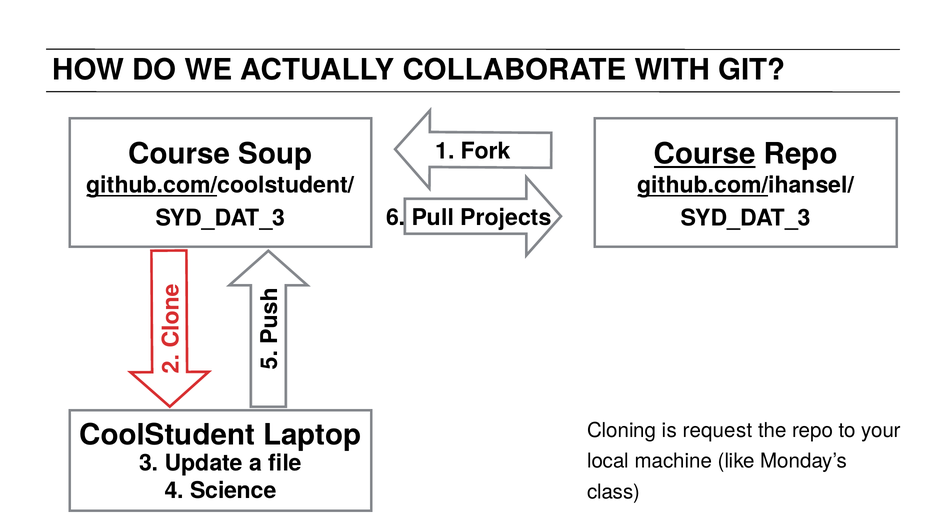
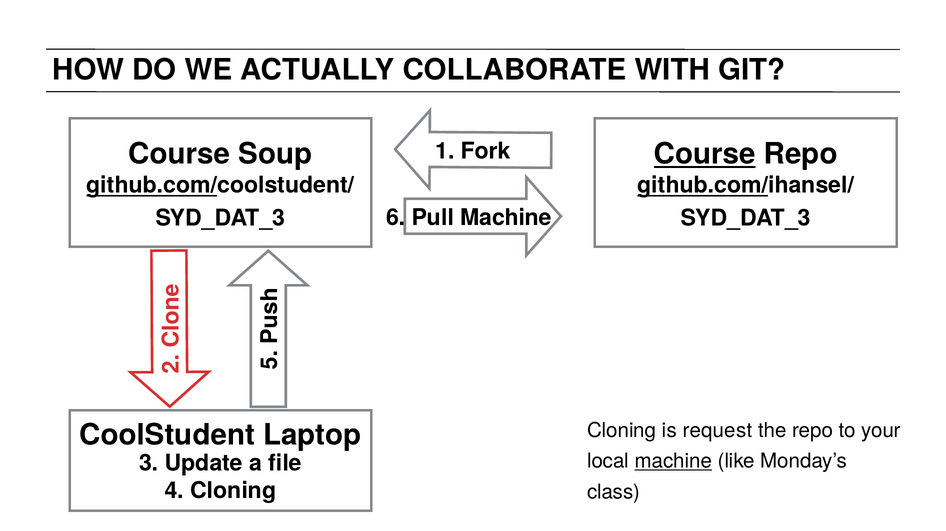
Pull Projects: Projects -> Machine
machine at (673, 461) underline: none -> present
4 Science: Science -> Cloning
